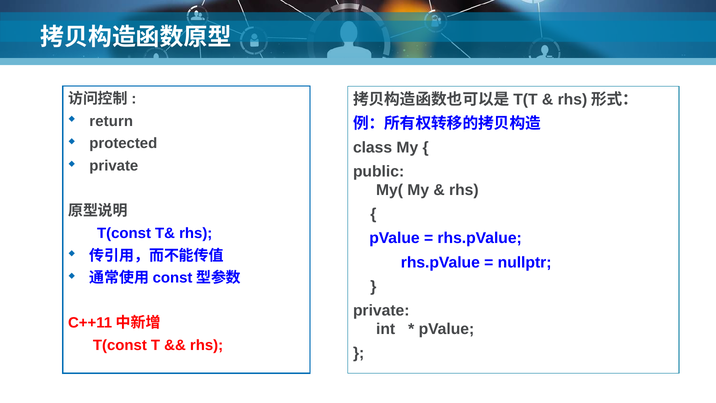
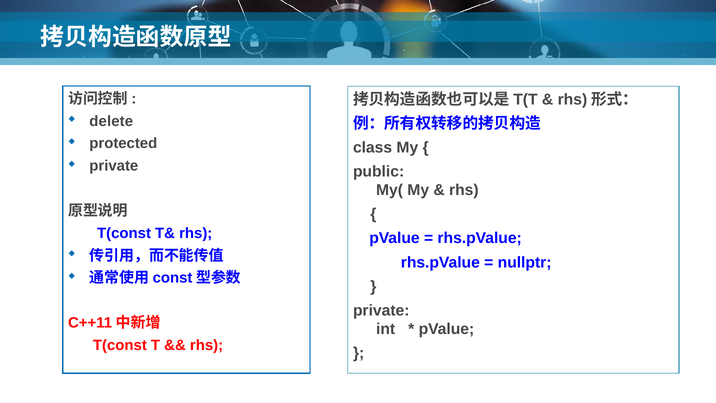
return: return -> delete
